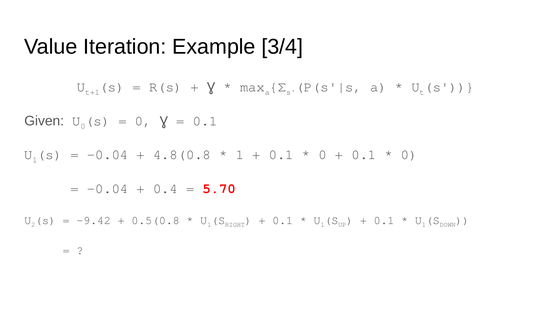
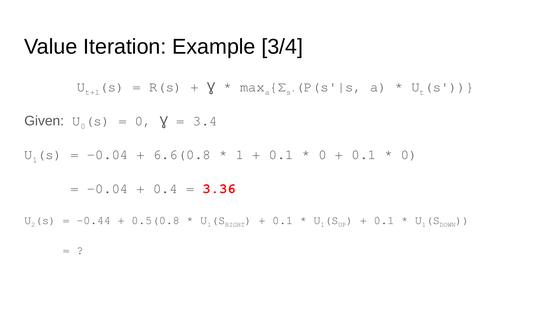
0.1 at (205, 121): 0.1 -> 3.4
4.8(0.8: 4.8(0.8 -> 6.6(0.8
5.70: 5.70 -> 3.36
-9.42: -9.42 -> -0.44
